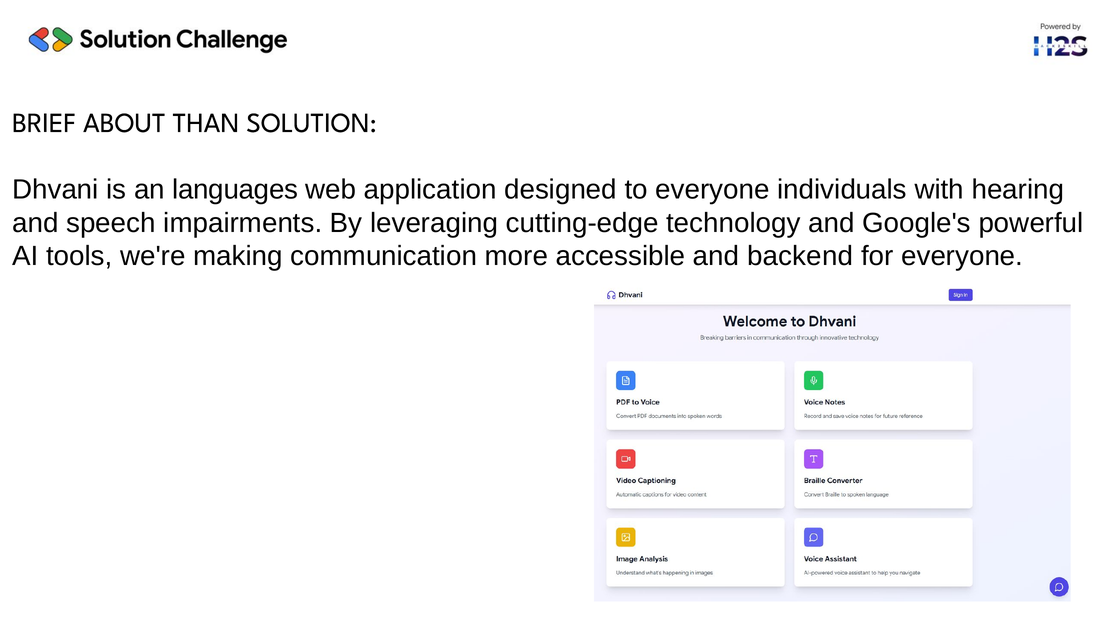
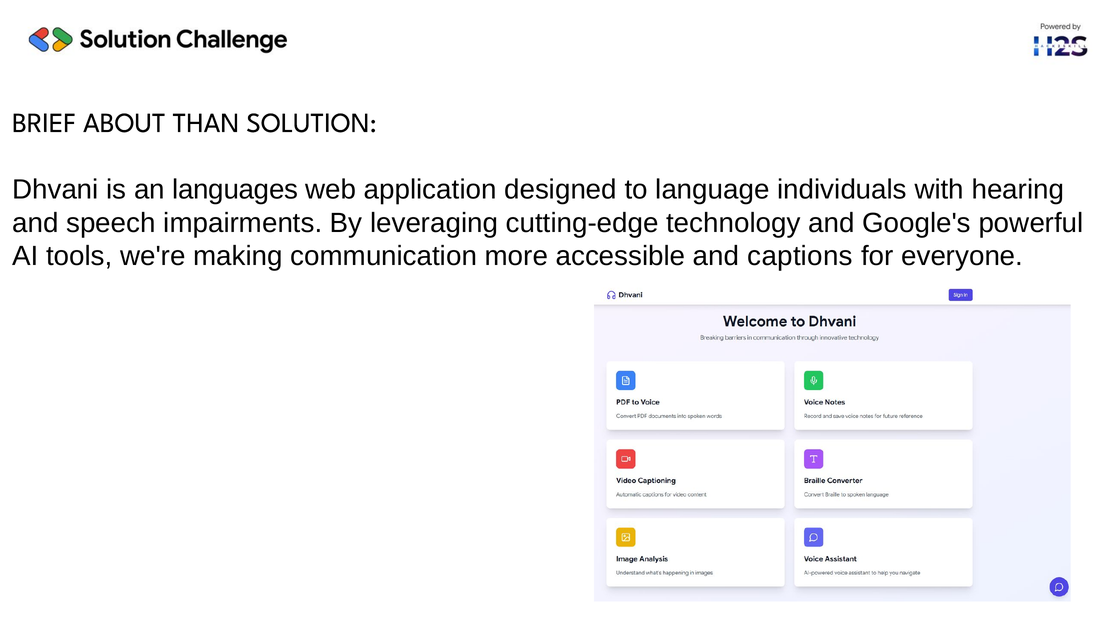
to everyone: everyone -> language
backend: backend -> captions
